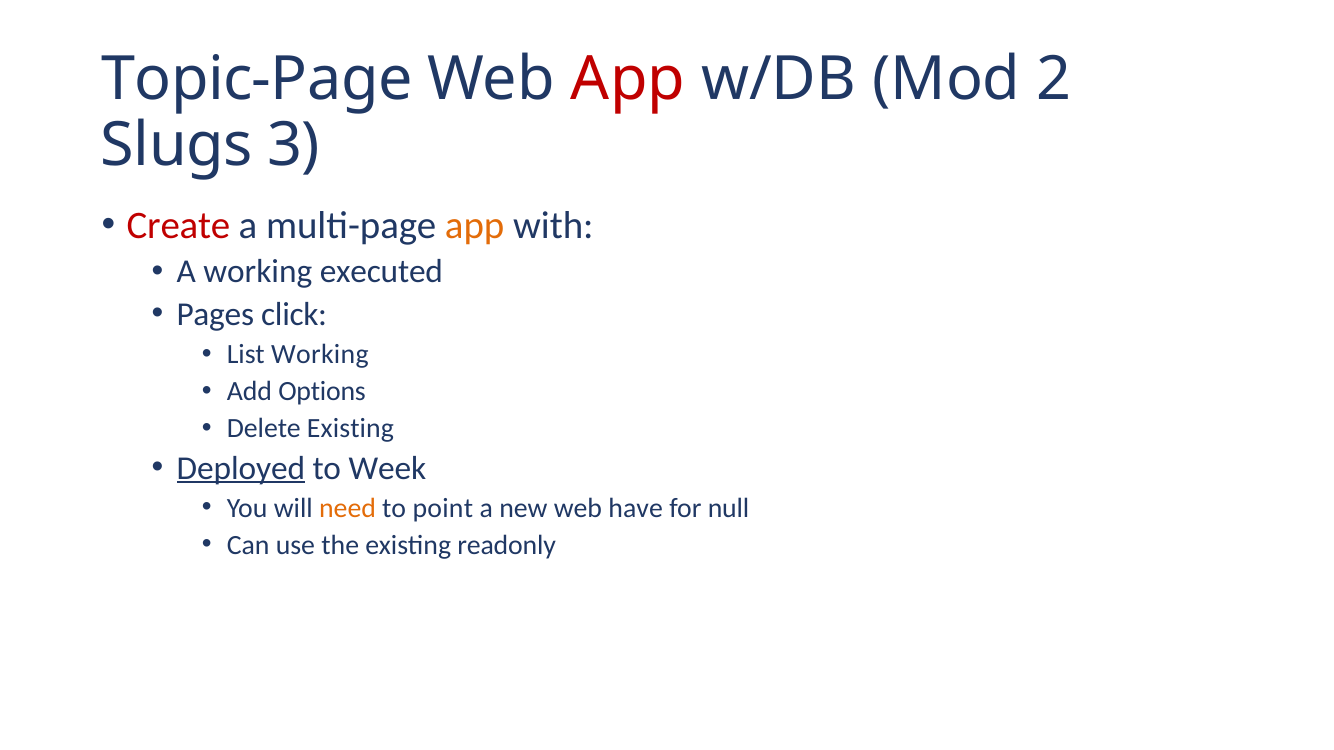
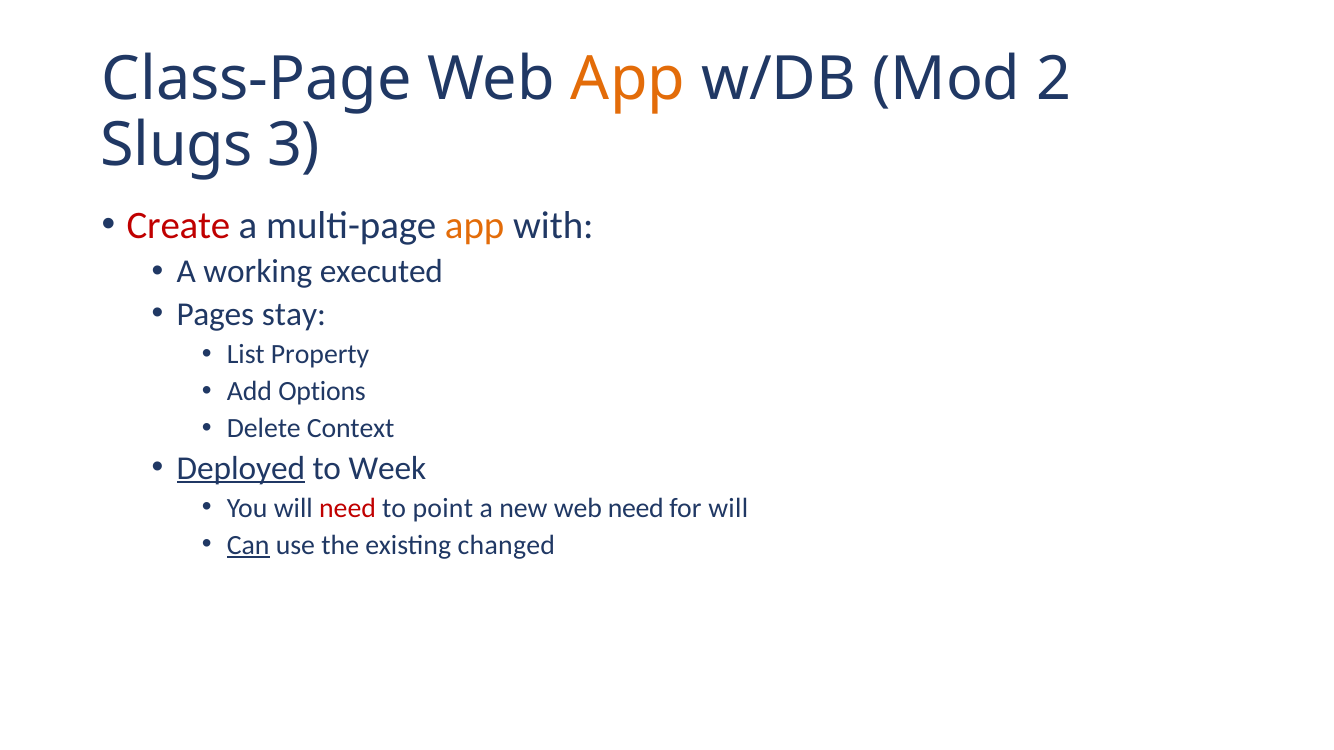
Topic-Page: Topic-Page -> Class-Page
App at (628, 79) colour: red -> orange
click: click -> stay
List Working: Working -> Property
Delete Existing: Existing -> Context
need at (348, 508) colour: orange -> red
web have: have -> need
for null: null -> will
Can underline: none -> present
readonly: readonly -> changed
